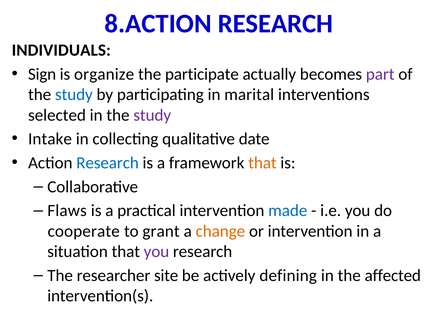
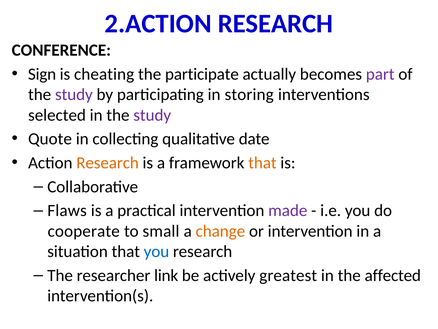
8.ACTION: 8.ACTION -> 2.ACTION
INDIVIDUALS: INDIVIDUALS -> CONFERENCE
organize: organize -> cheating
study at (74, 94) colour: blue -> purple
marital: marital -> storing
Intake: Intake -> Quote
Research at (108, 163) colour: blue -> orange
made colour: blue -> purple
grant: grant -> small
you at (156, 251) colour: purple -> blue
site: site -> link
defining: defining -> greatest
